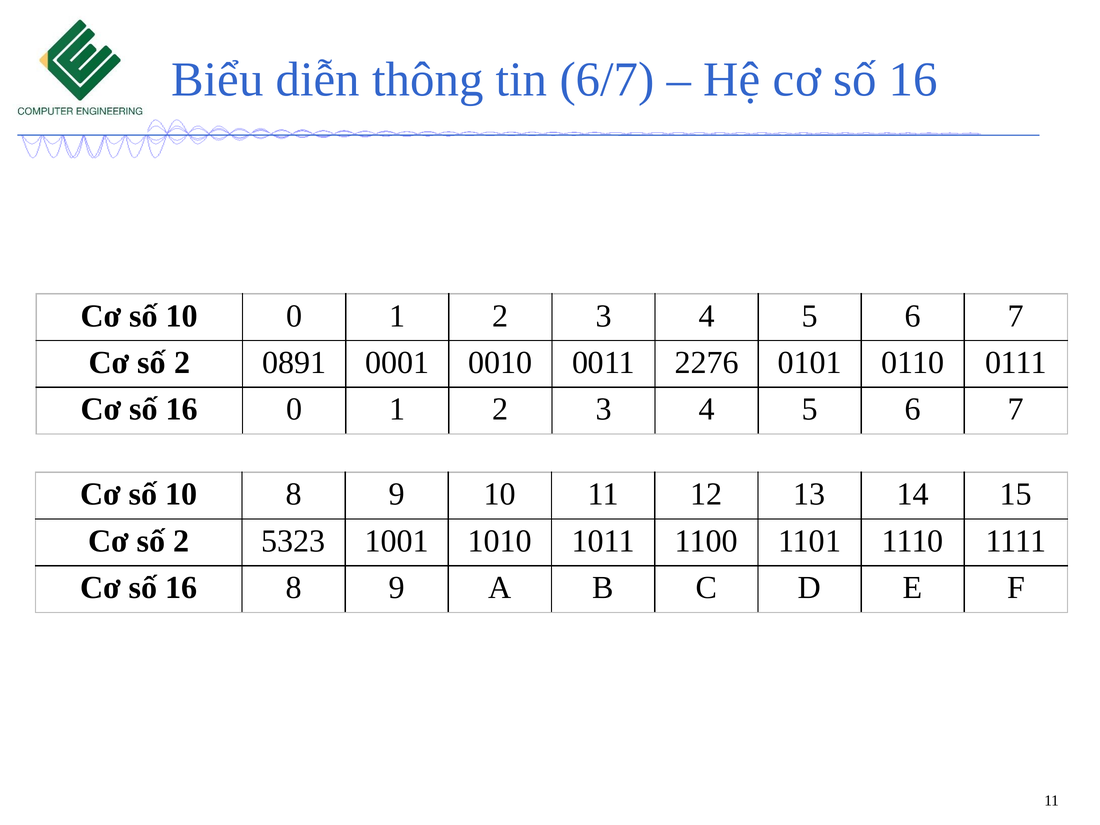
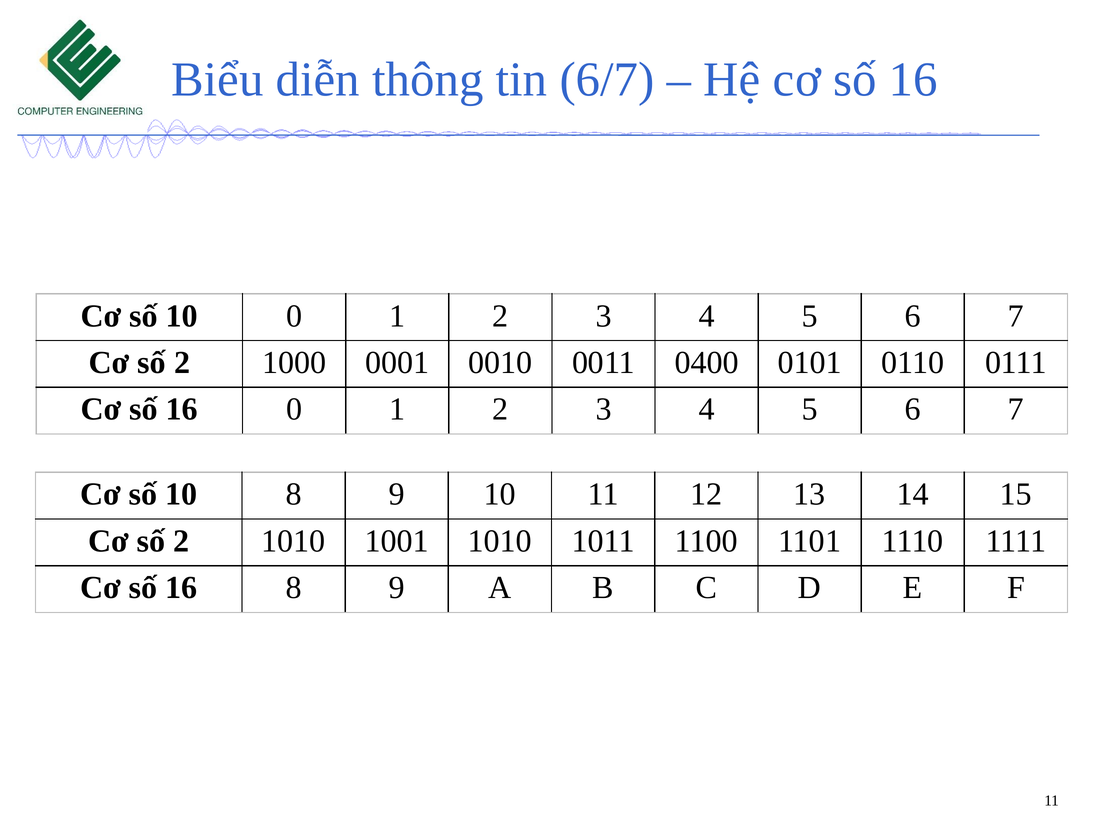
0891: 0891 -> 1000
2276: 2276 -> 0400
2 5323: 5323 -> 1010
